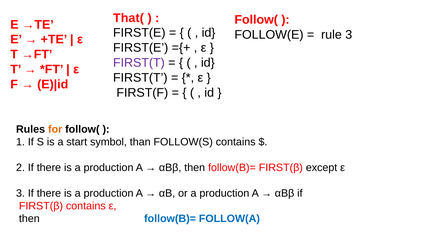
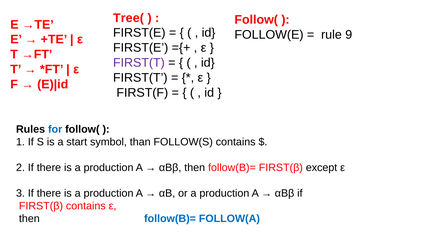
That(: That( -> Tree(
rule 3: 3 -> 9
for colour: orange -> blue
